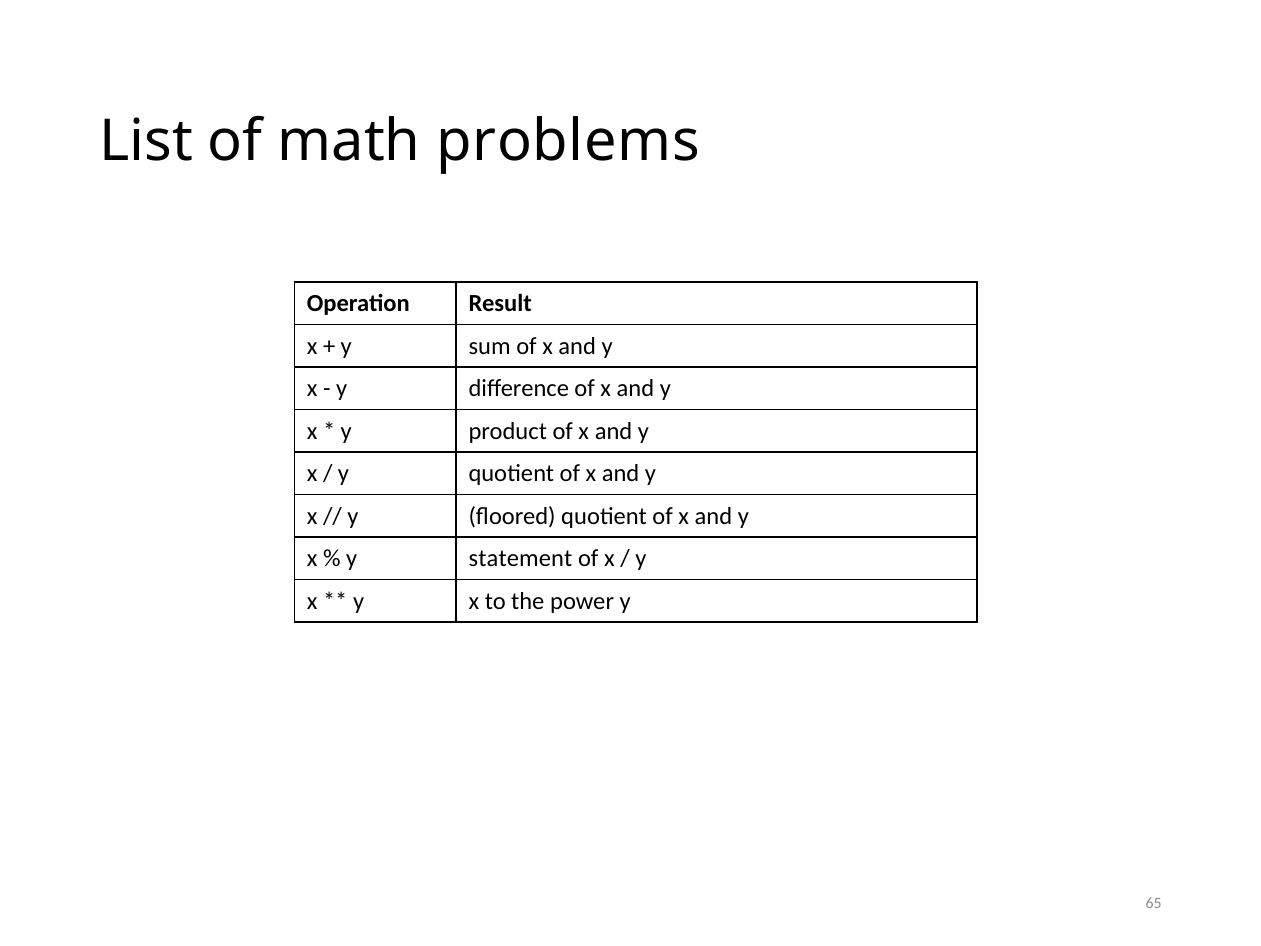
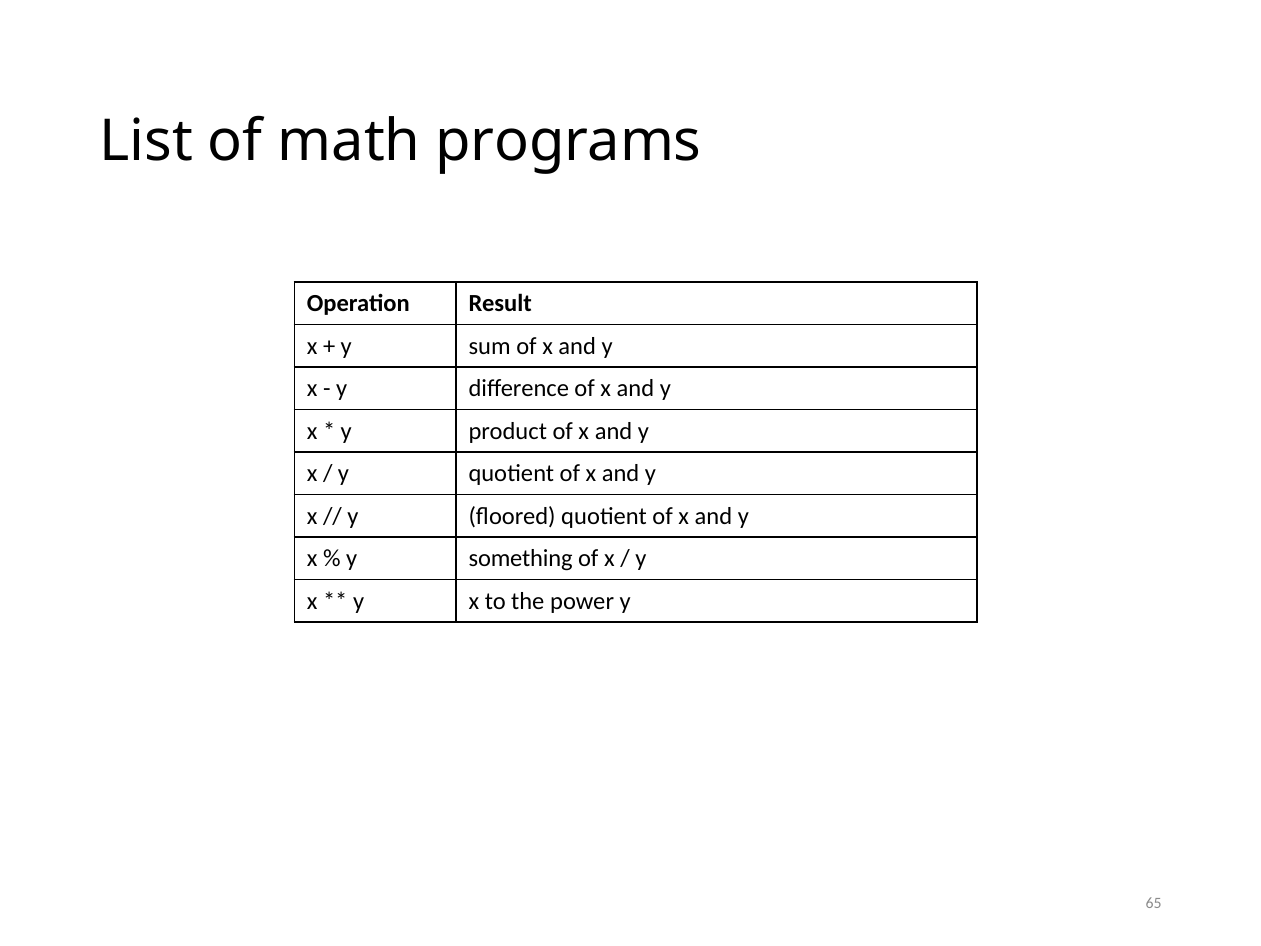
problems: problems -> programs
statement: statement -> something
